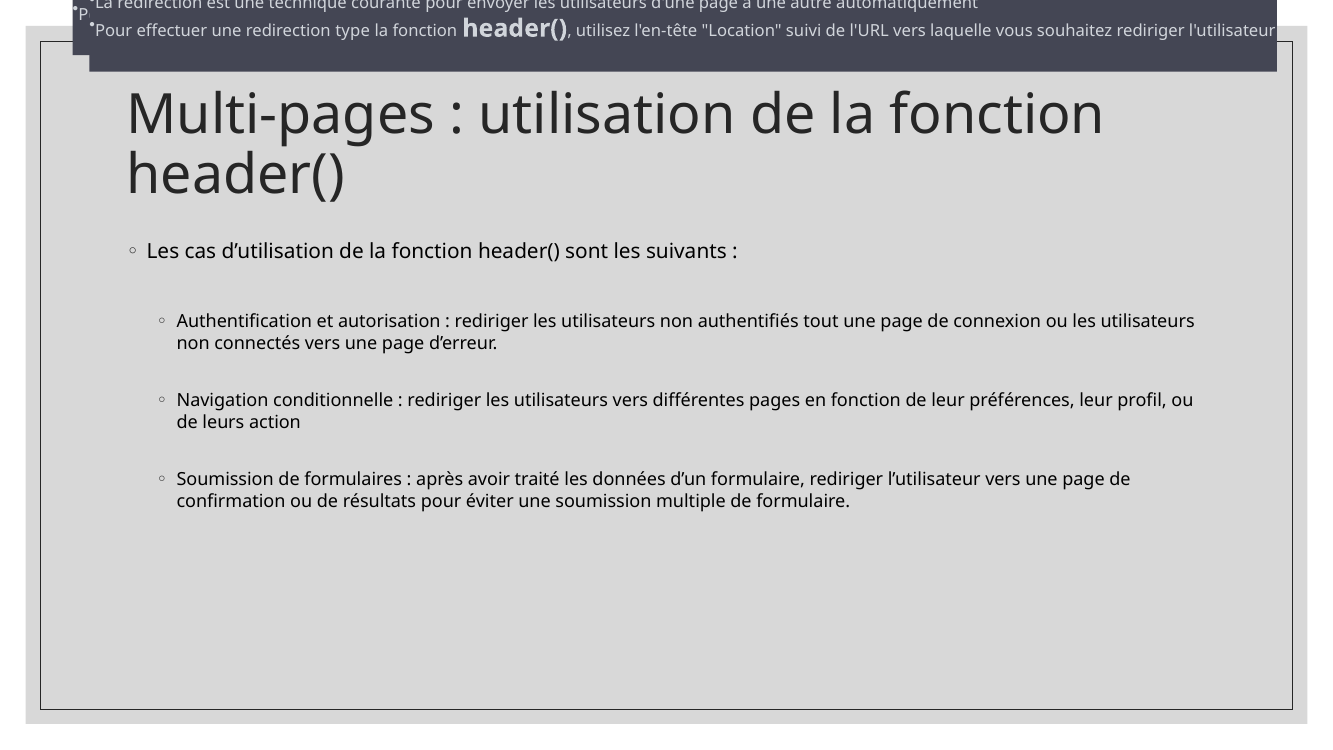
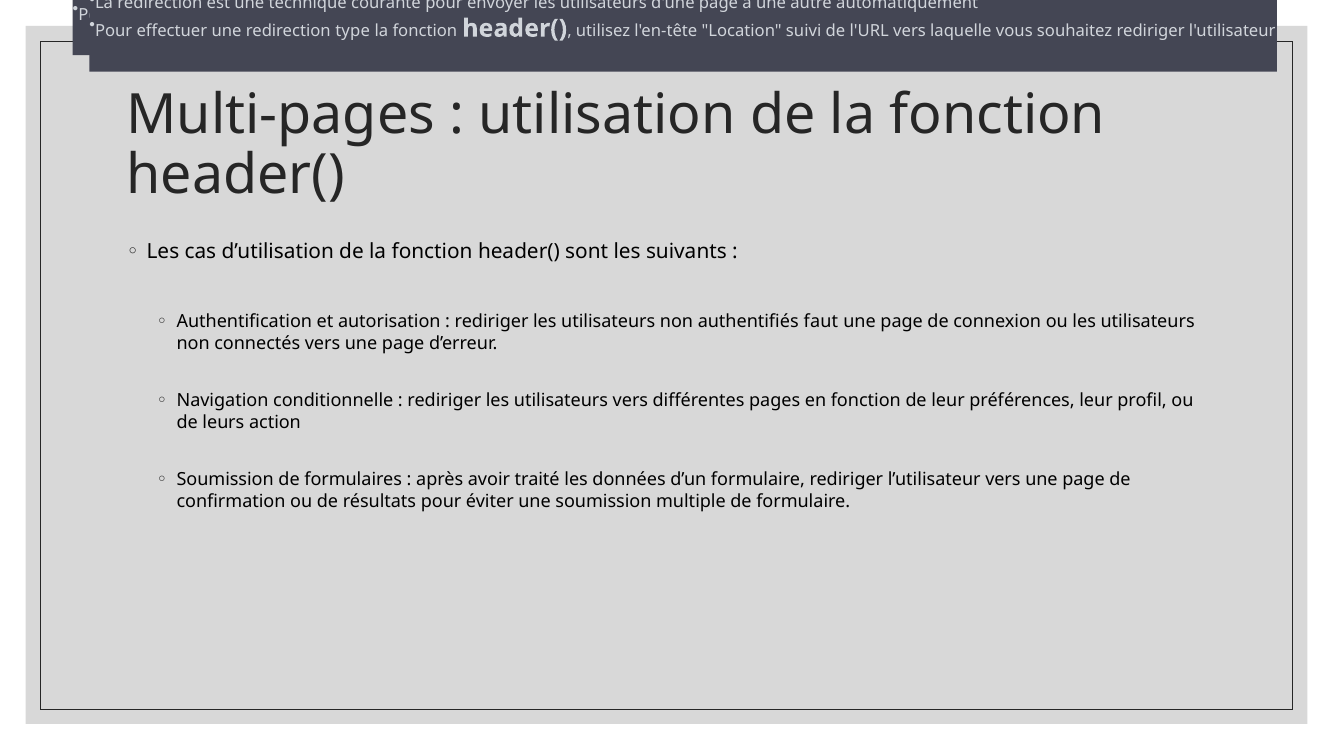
tout: tout -> faut
